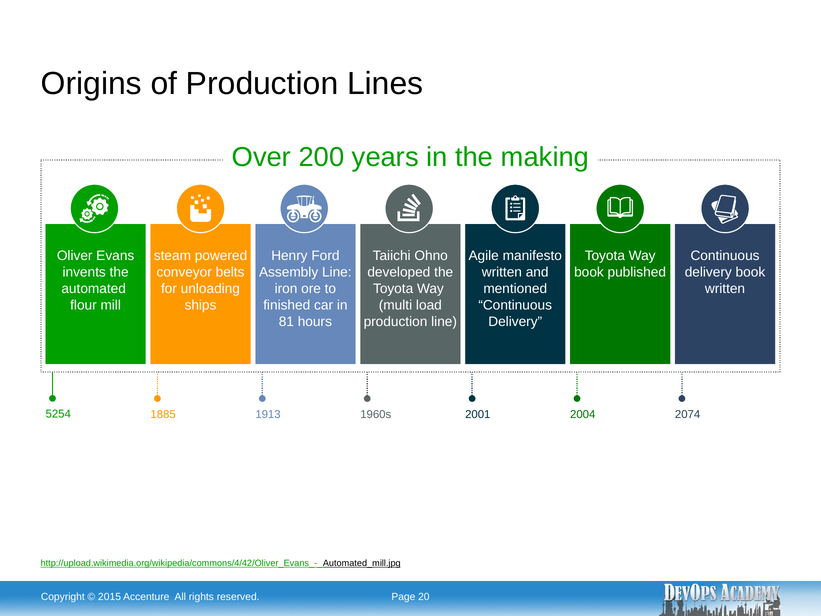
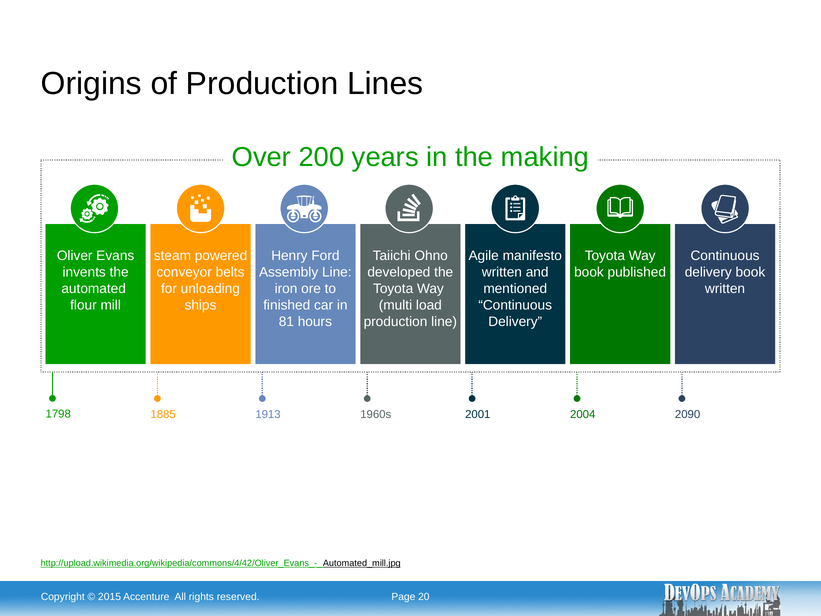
5254: 5254 -> 1798
2074: 2074 -> 2090
